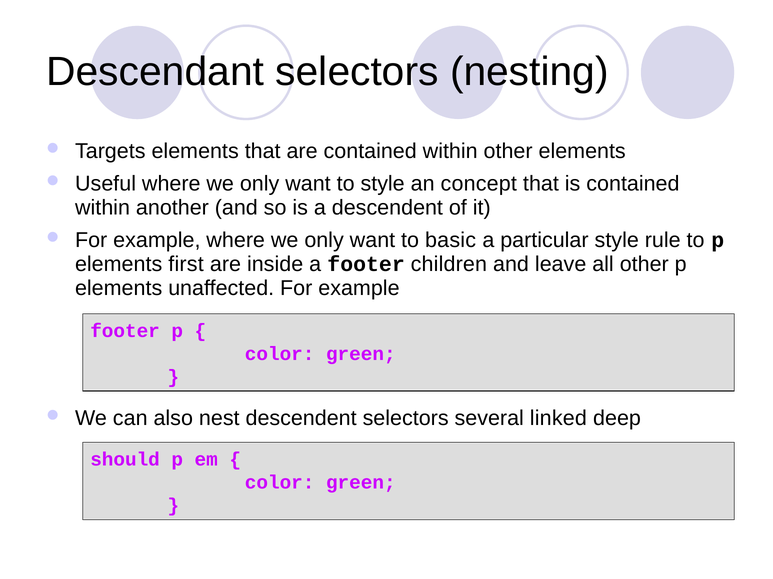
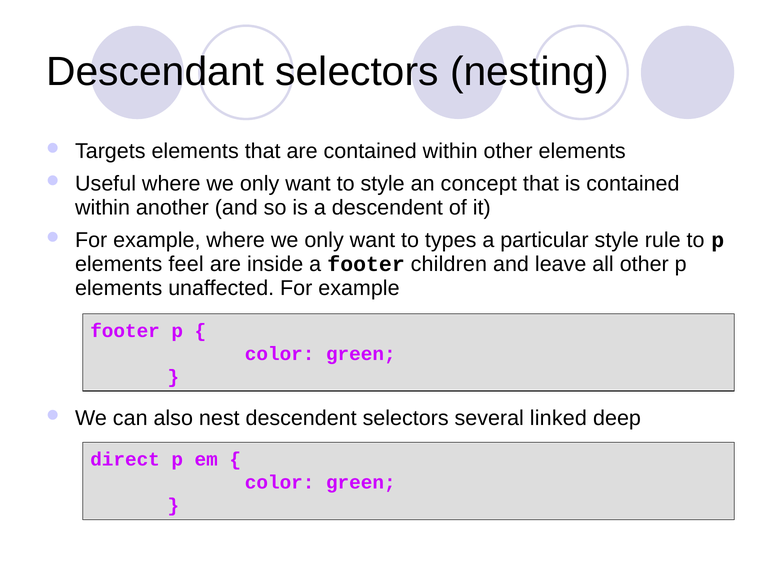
basic: basic -> types
first: first -> feel
should: should -> direct
